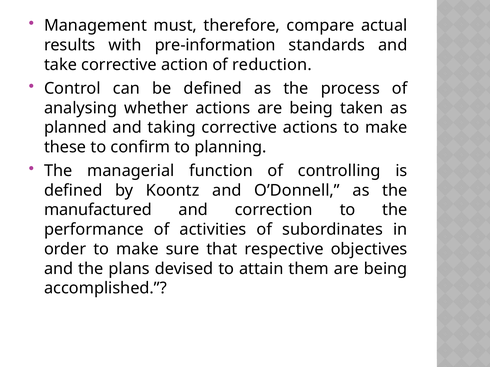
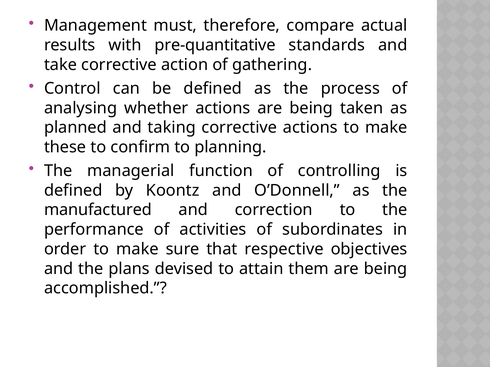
pre-information: pre-information -> pre-quantitative
reduction: reduction -> gathering
